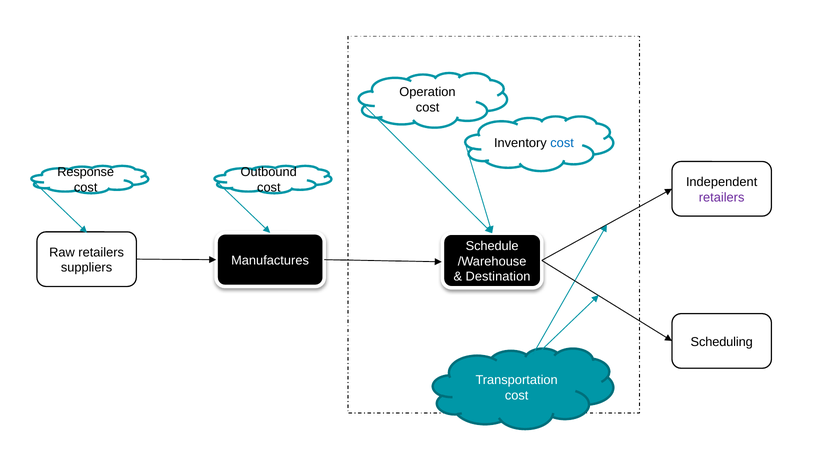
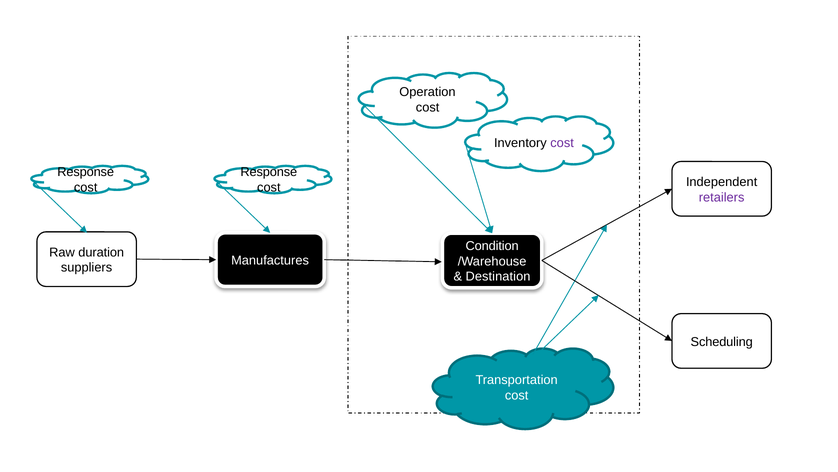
cost at (562, 143) colour: blue -> purple
Outbound at (269, 172): Outbound -> Response
Schedule: Schedule -> Condition
Raw retailers: retailers -> duration
